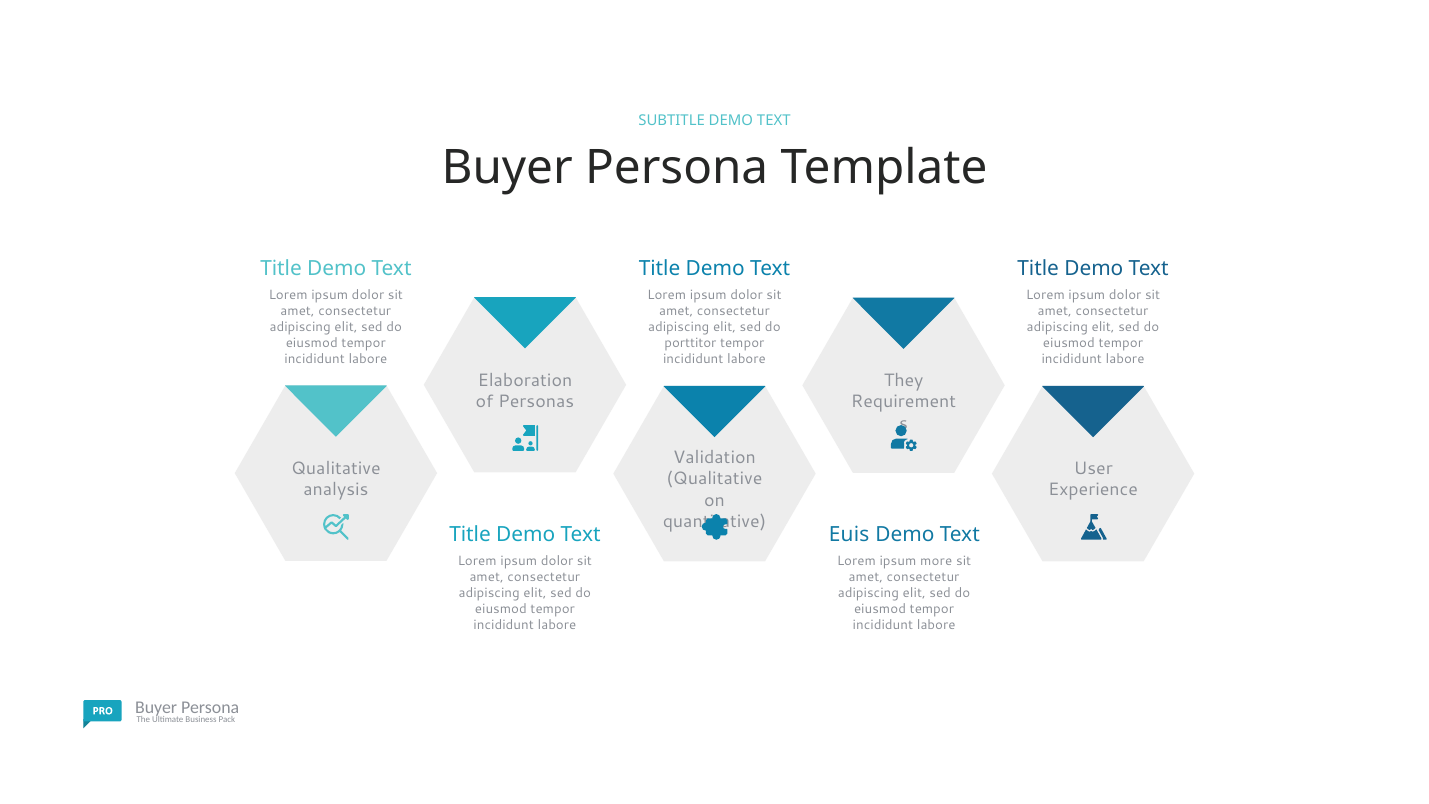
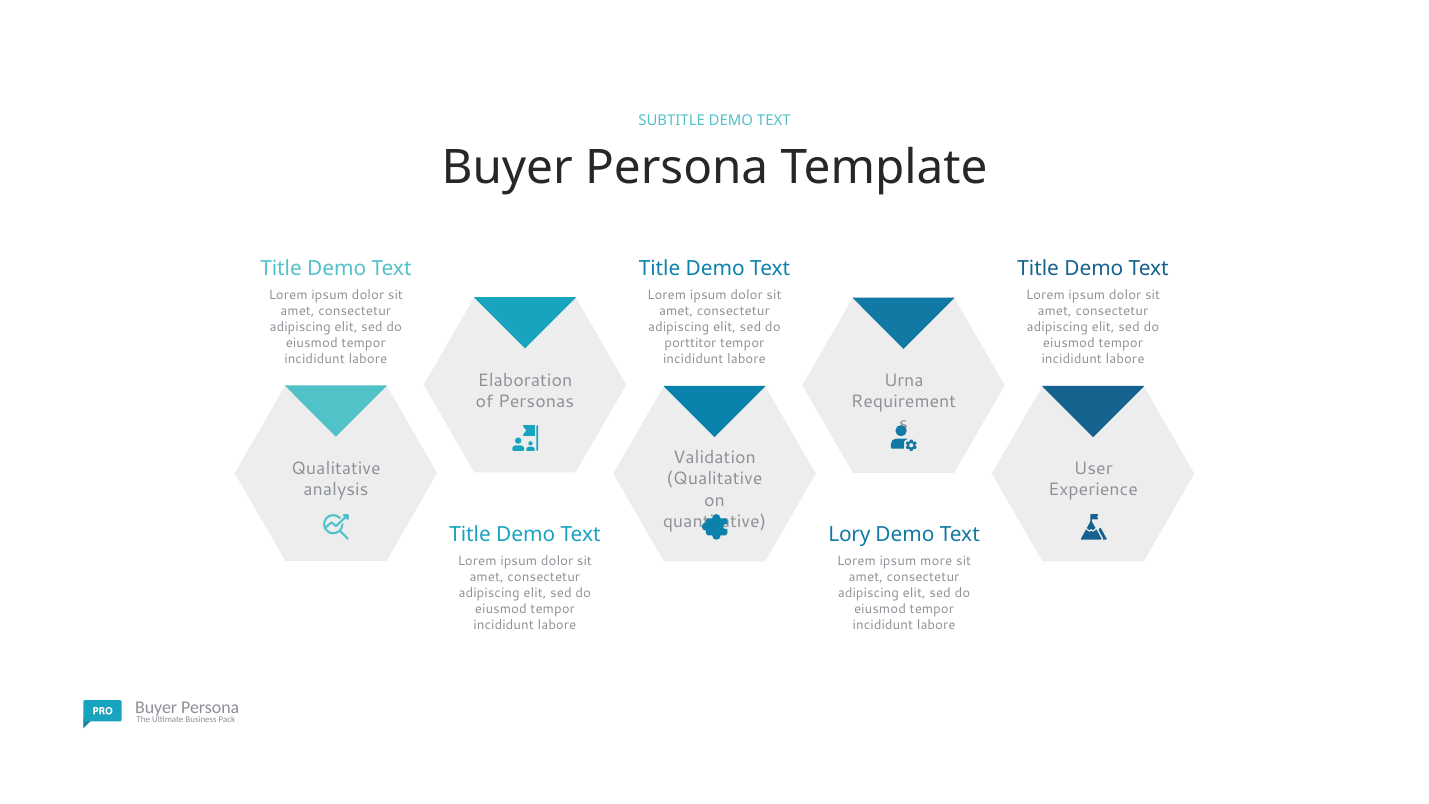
They: They -> Urna
Euis: Euis -> Lory
